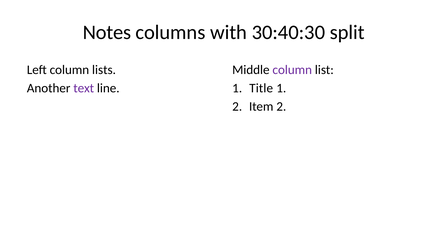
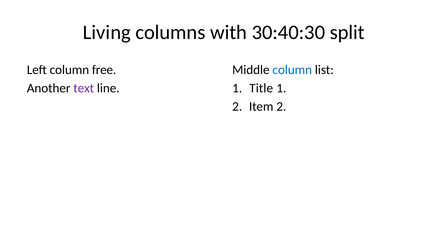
Notes: Notes -> Living
lists: lists -> free
column at (292, 70) colour: purple -> blue
